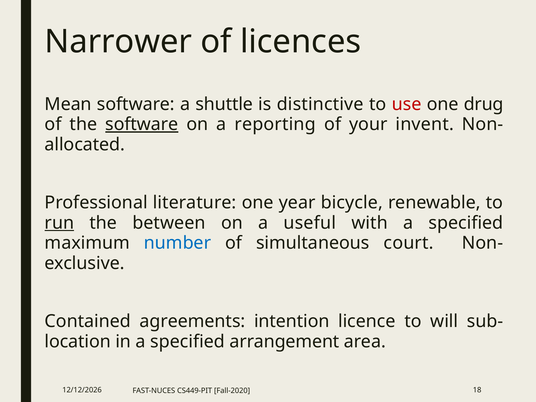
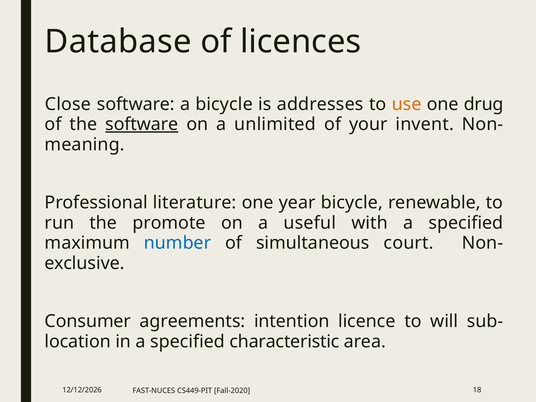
Narrower: Narrower -> Database
Mean: Mean -> Close
a shuttle: shuttle -> bicycle
distinctive: distinctive -> addresses
use colour: red -> orange
reporting: reporting -> unlimited
allocated: allocated -> meaning
run underline: present -> none
between: between -> promote
Contained: Contained -> Consumer
arrangement: arrangement -> characteristic
